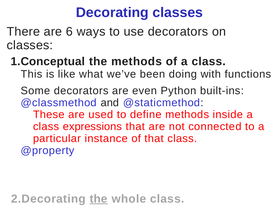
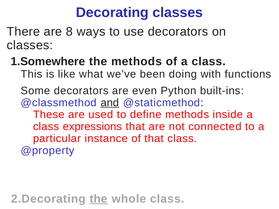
6: 6 -> 8
1.Conceptual: 1.Conceptual -> 1.Somewhere
and at (110, 103) underline: none -> present
